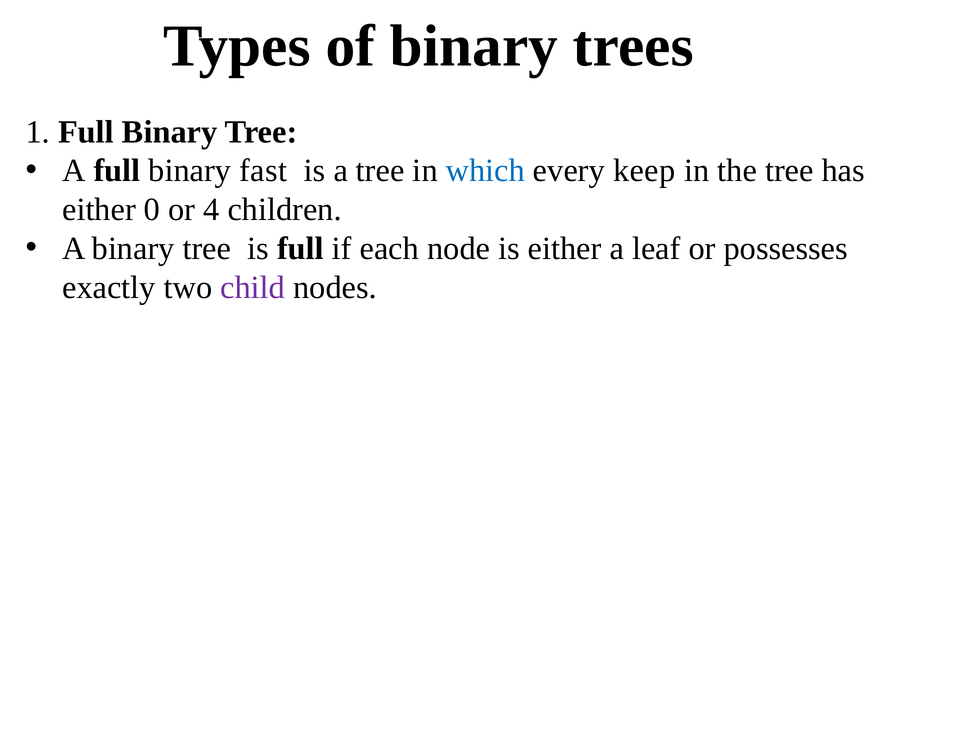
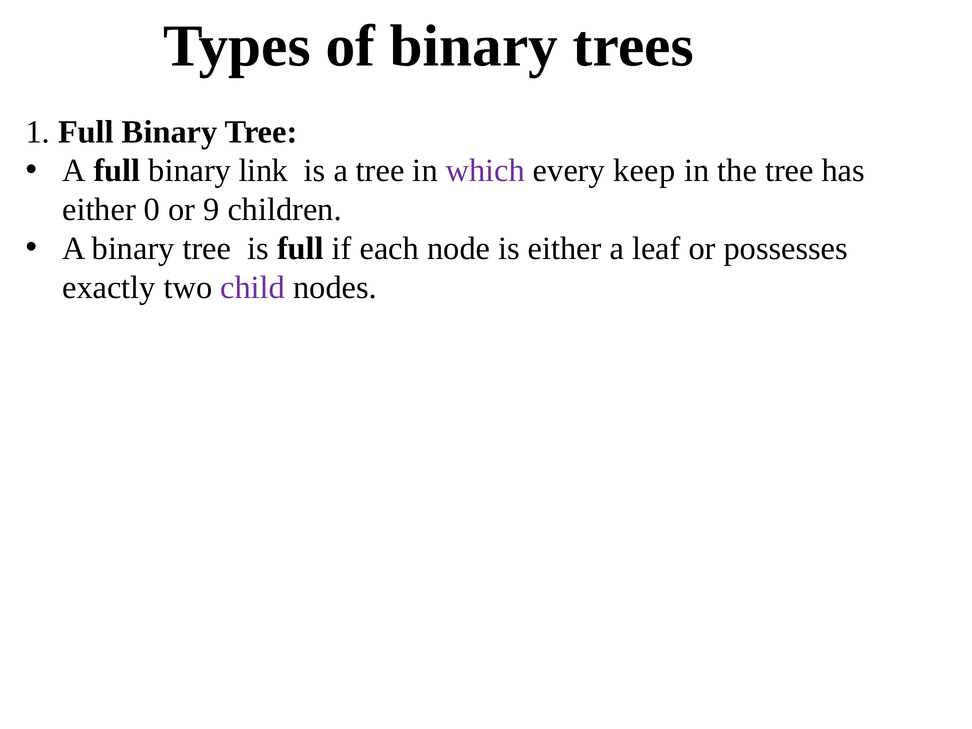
fast: fast -> link
which colour: blue -> purple
4: 4 -> 9
